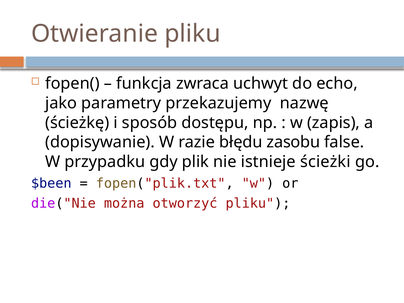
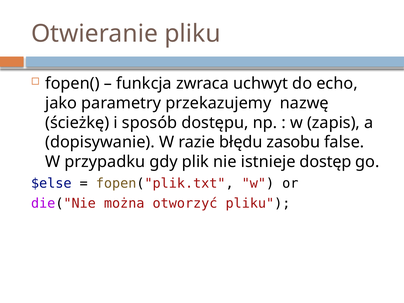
ścieżki: ścieżki -> dostęp
$been: $been -> $else
